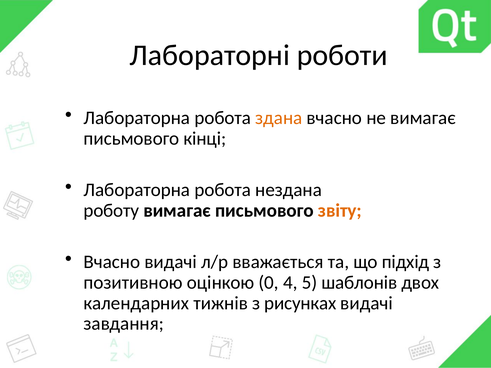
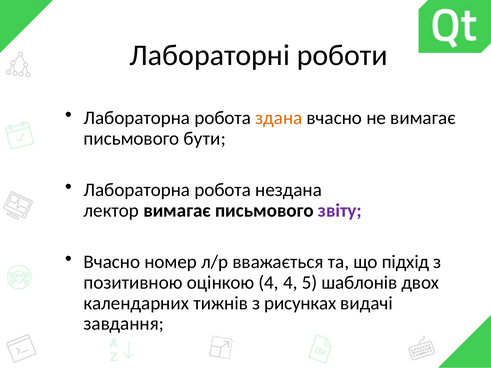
кінці: кінці -> бути
роботу: роботу -> лектор
звіту colour: orange -> purple
Вчасно видачі: видачі -> номер
оцінкою 0: 0 -> 4
